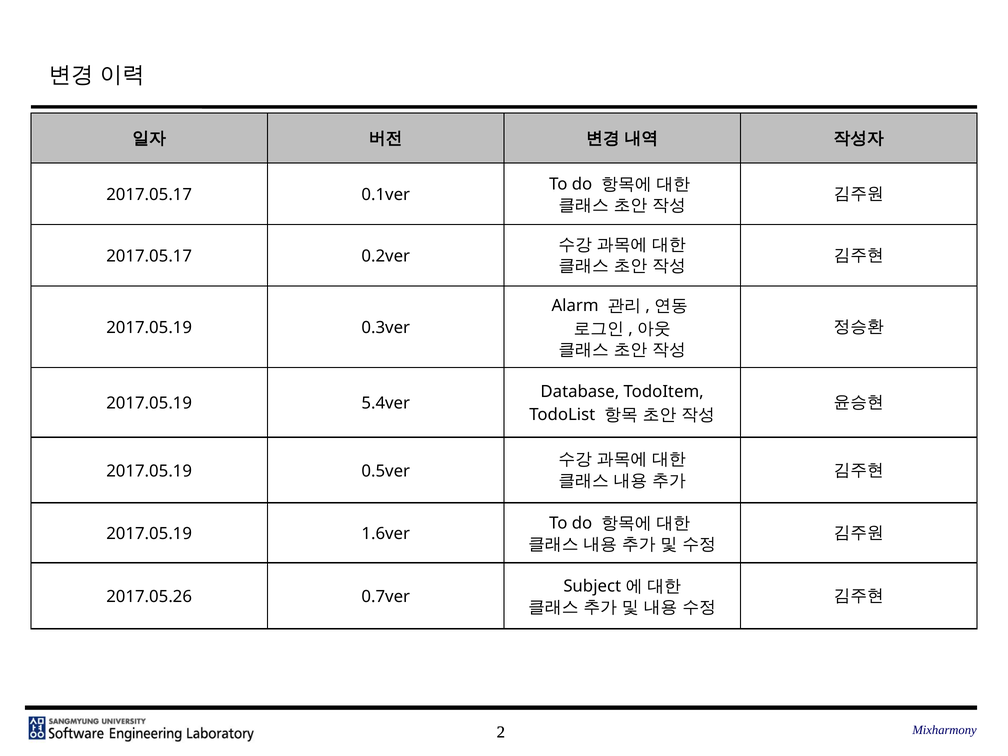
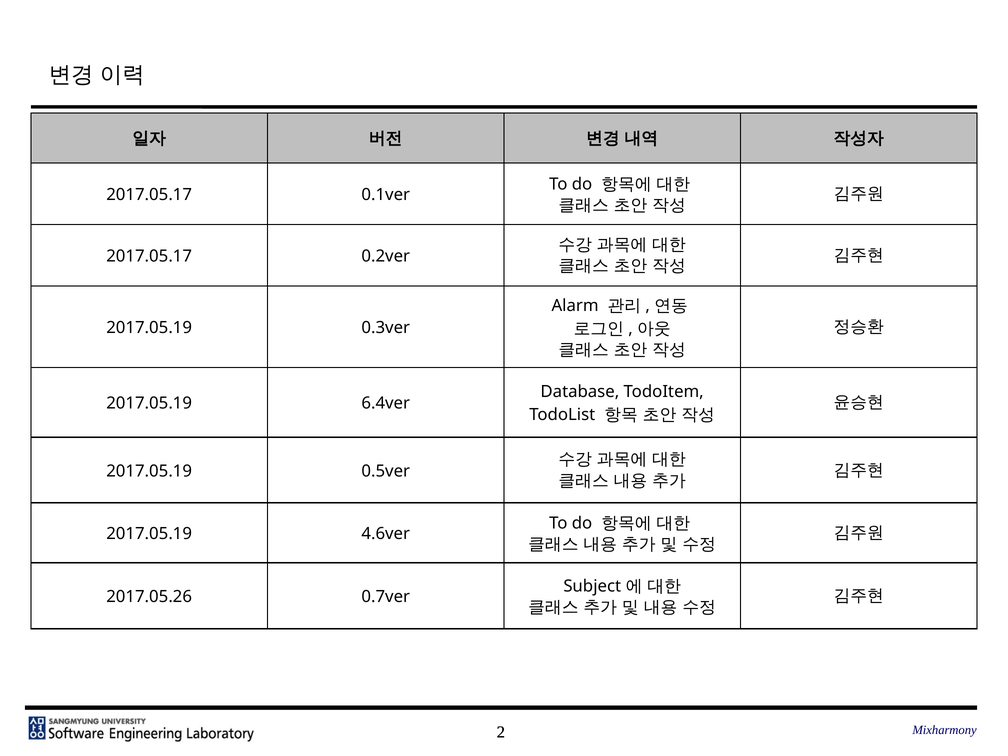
5.4ver: 5.4ver -> 6.4ver
1.6ver: 1.6ver -> 4.6ver
